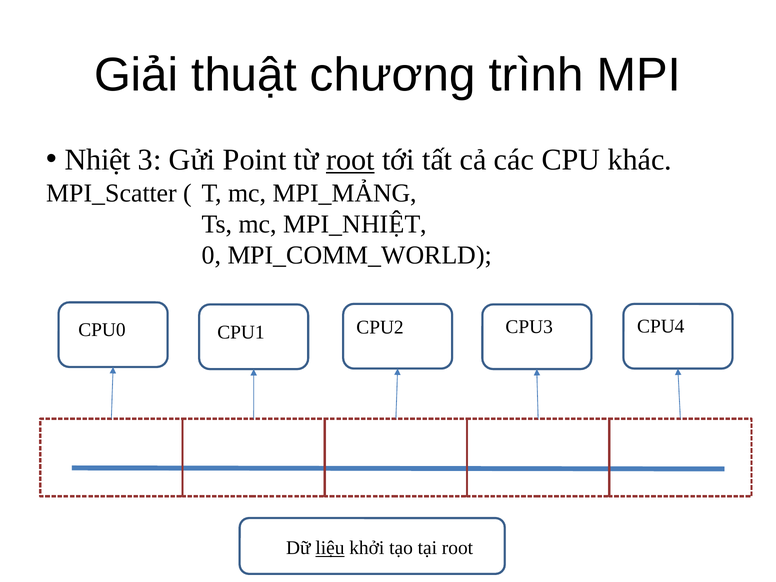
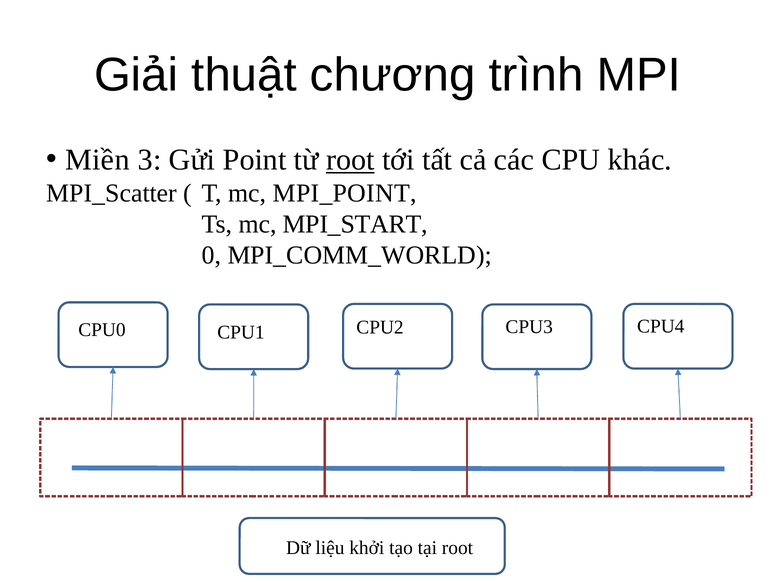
Nhiệt: Nhiệt -> Miền
MPI_MẢNG: MPI_MẢNG -> MPI_POINT
MPI_NHIỆT: MPI_NHIỆT -> MPI_START
liệu underline: present -> none
